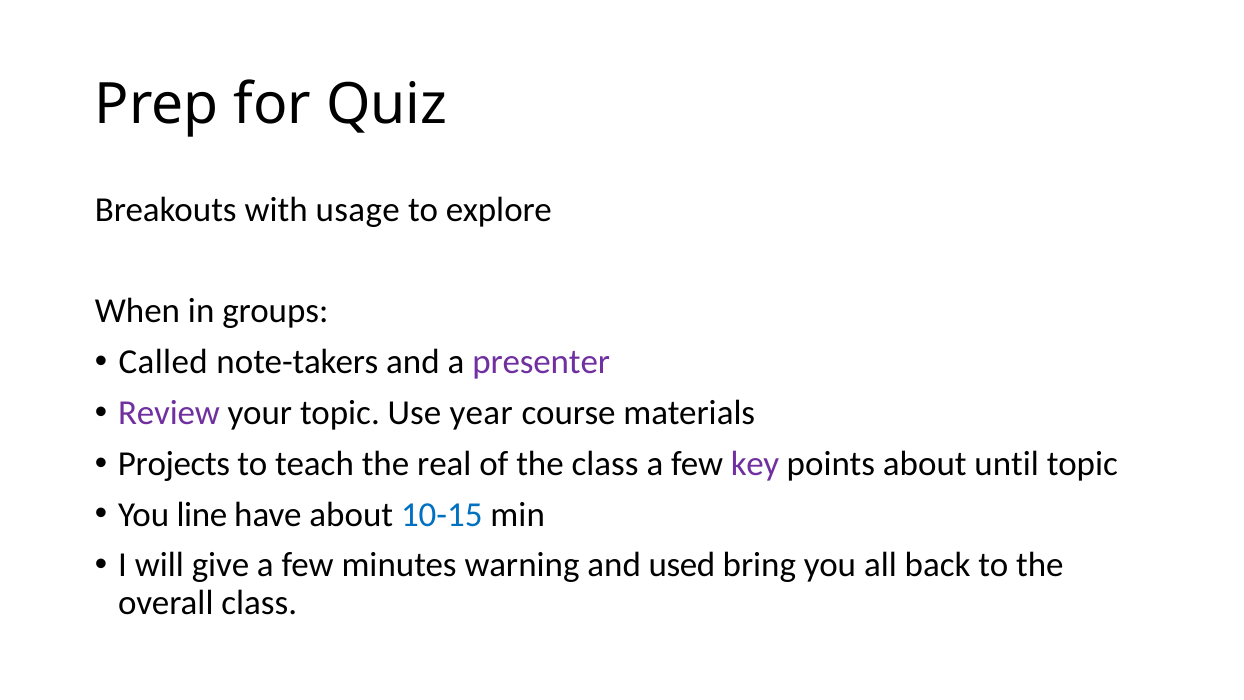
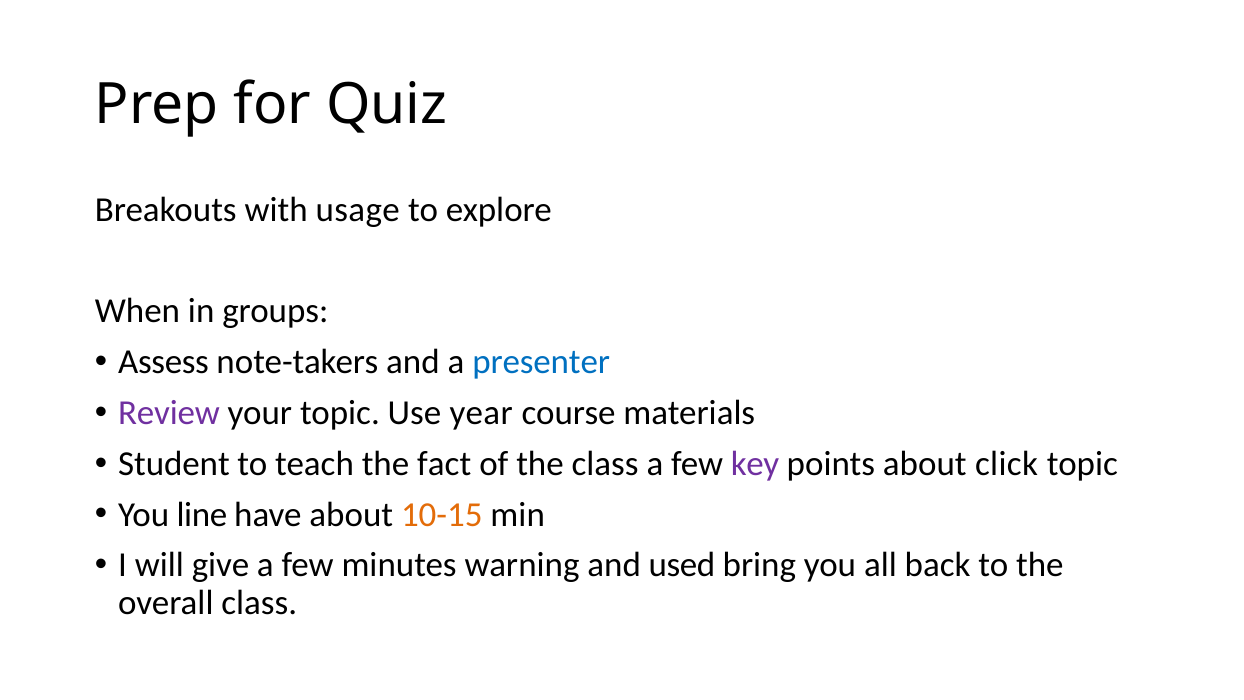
Called: Called -> Assess
presenter colour: purple -> blue
Projects: Projects -> Student
real: real -> fact
until: until -> click
10-15 colour: blue -> orange
